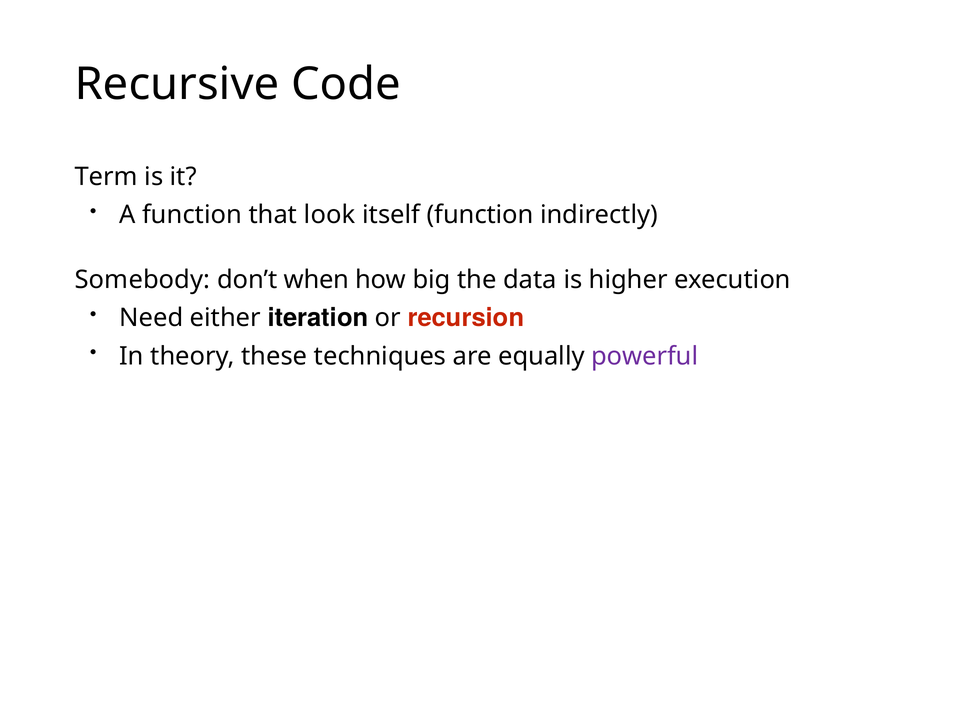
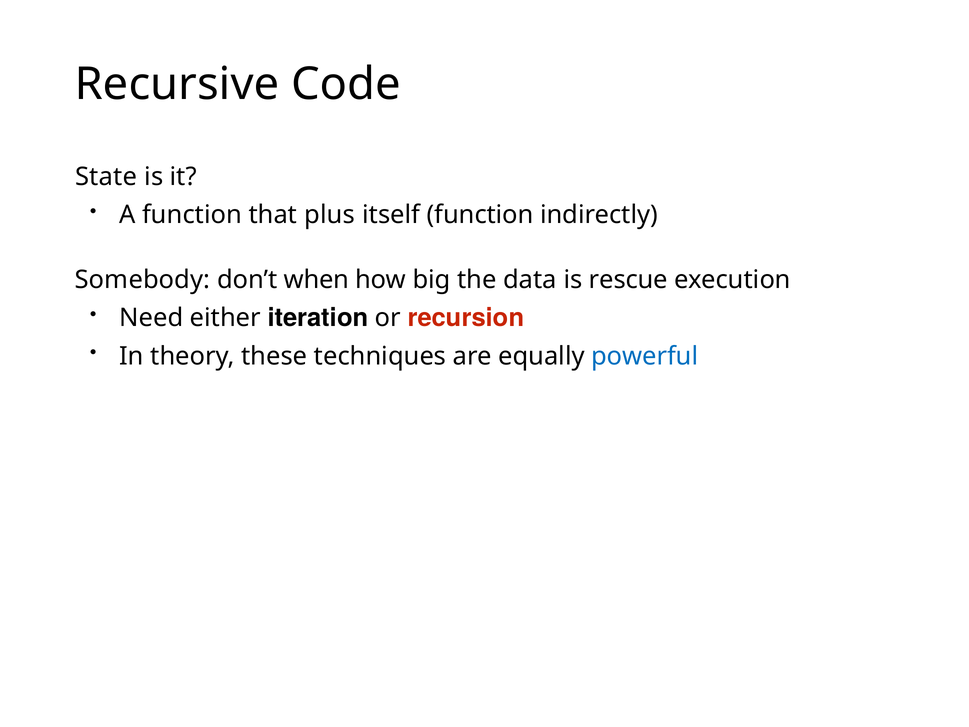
Term: Term -> State
look: look -> plus
higher: higher -> rescue
powerful colour: purple -> blue
